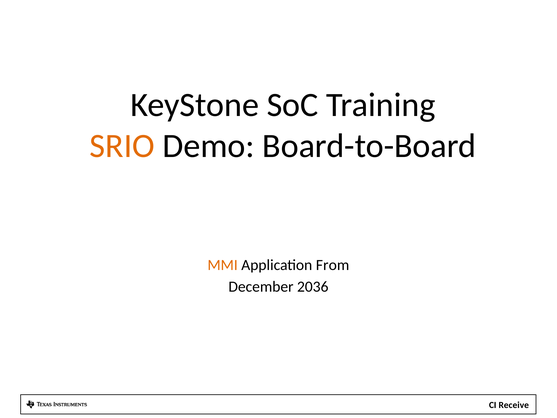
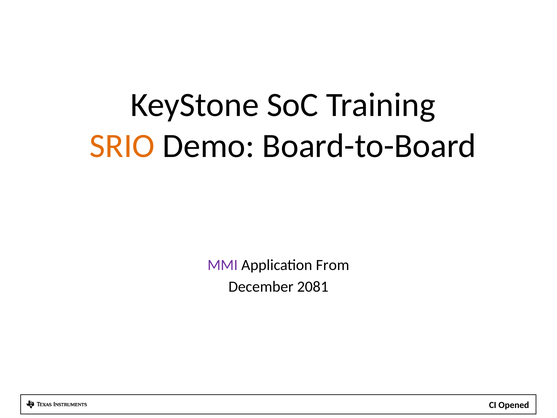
MMI colour: orange -> purple
2036: 2036 -> 2081
Receive: Receive -> Opened
